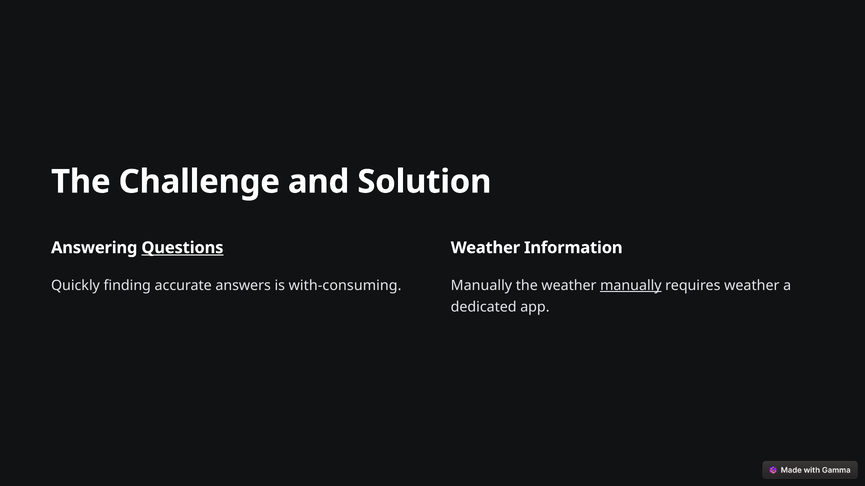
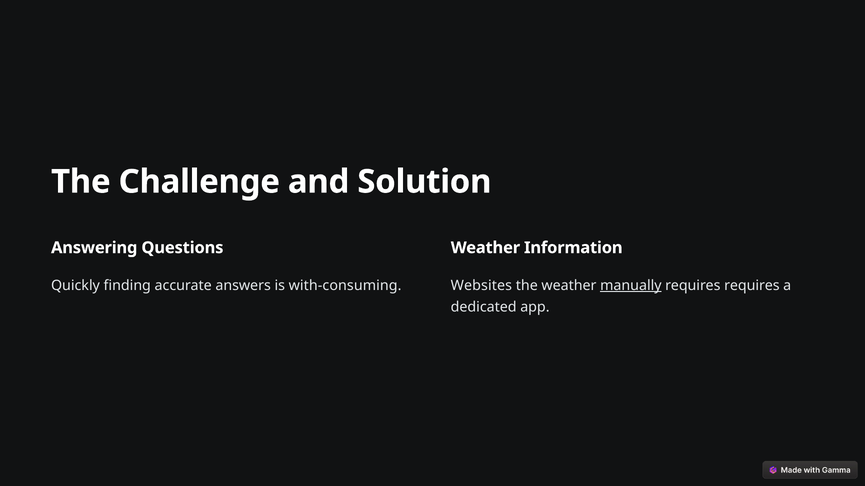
Questions underline: present -> none
Manually at (481, 286): Manually -> Websites
requires weather: weather -> requires
